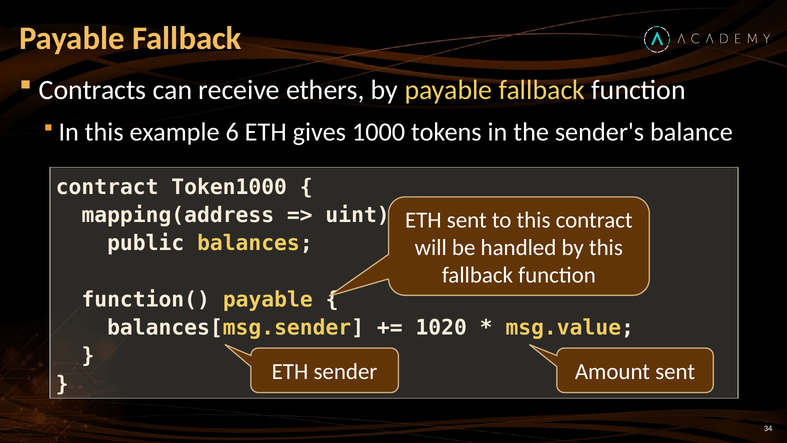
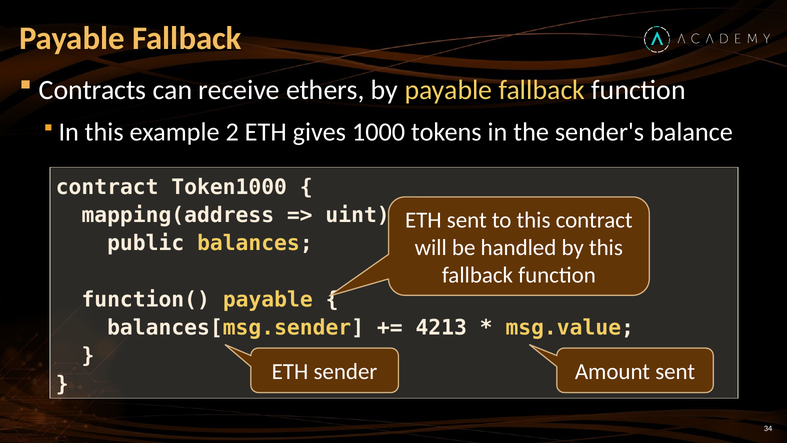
6: 6 -> 2
1020: 1020 -> 4213
